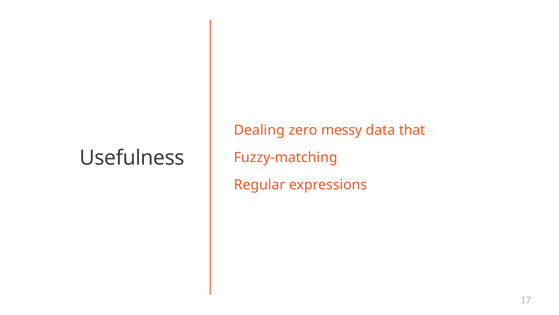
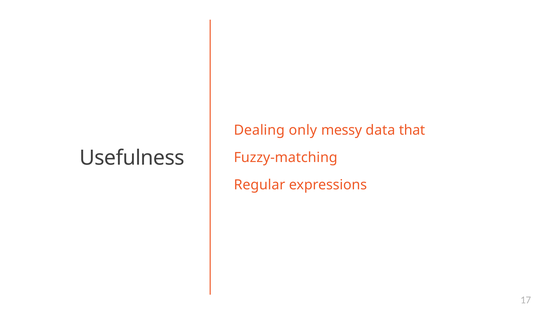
zero: zero -> only
